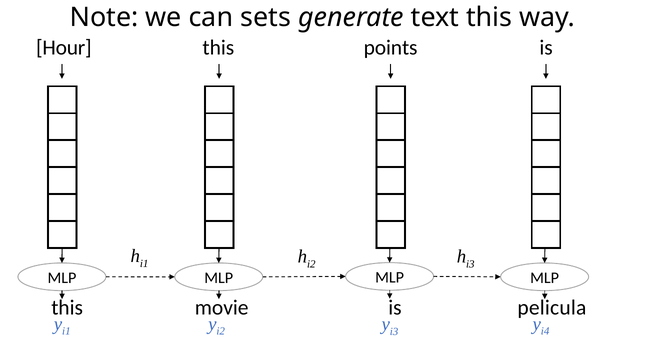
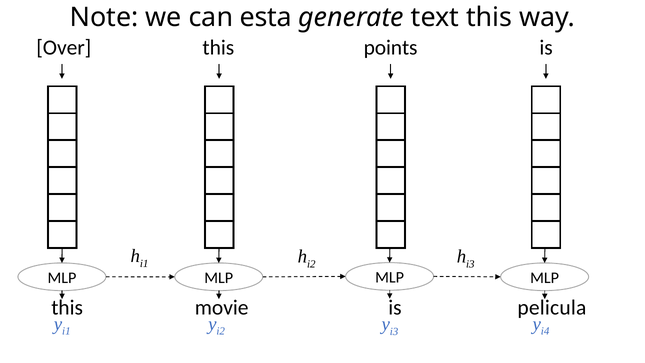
sets: sets -> esta
Hour: Hour -> Over
